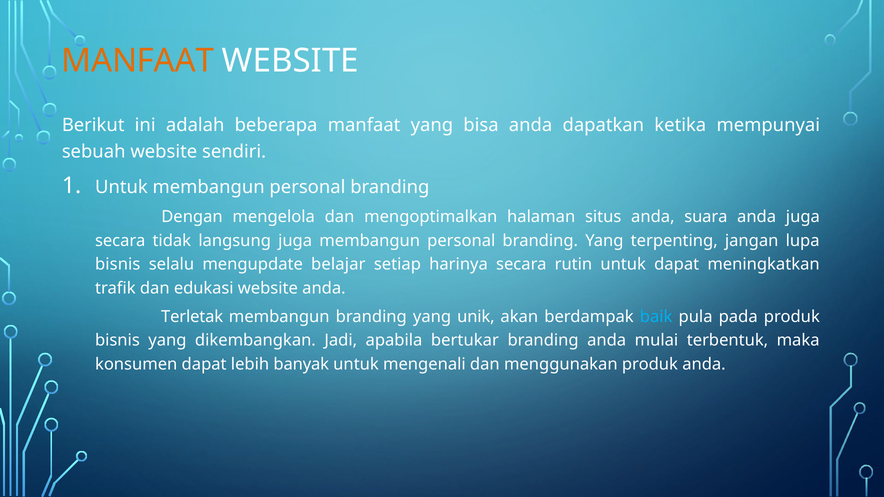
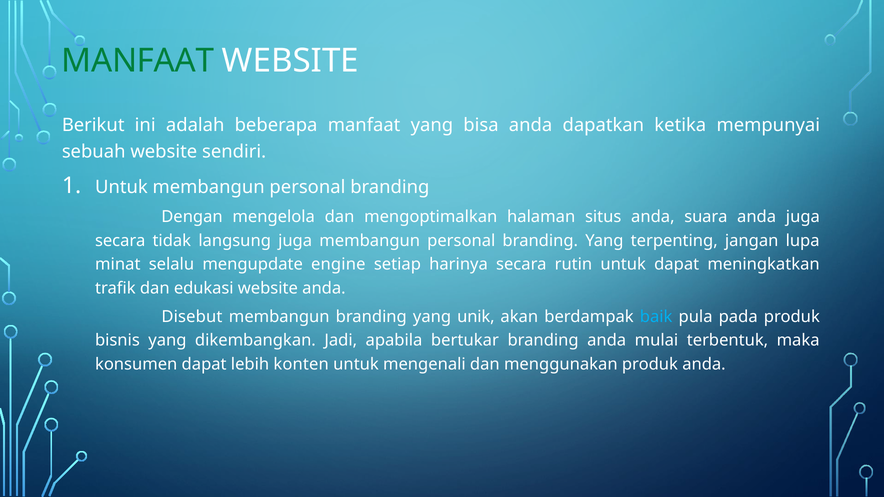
MANFAAT at (138, 61) colour: orange -> green
bisnis at (118, 265): bisnis -> minat
belajar: belajar -> engine
Terletak: Terletak -> Disebut
banyak: banyak -> konten
